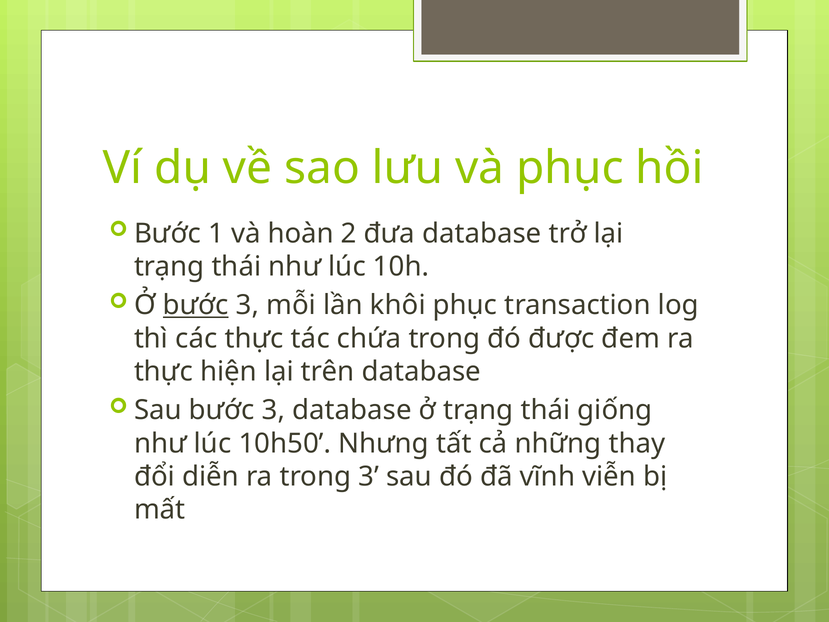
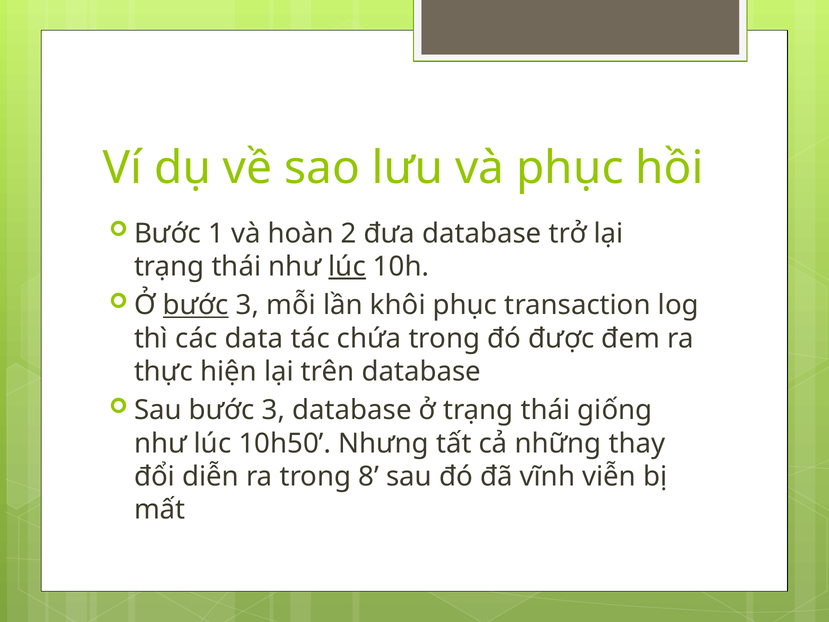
lúc at (347, 267) underline: none -> present
các thực: thực -> data
trong 3: 3 -> 8
